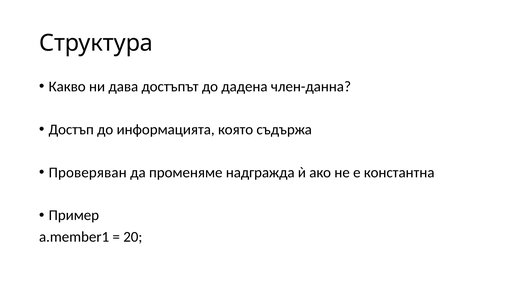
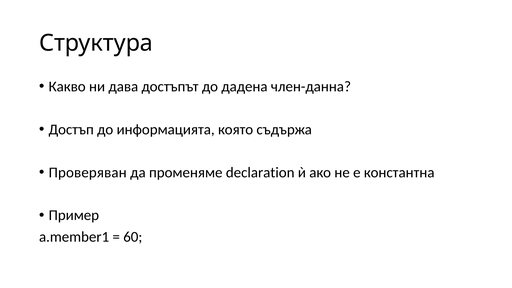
надгражда: надгражда -> declaration
20: 20 -> 60
